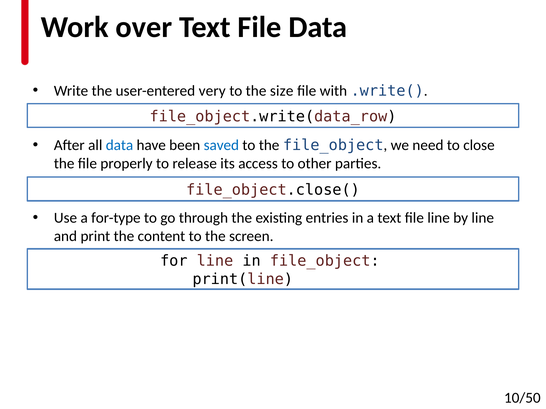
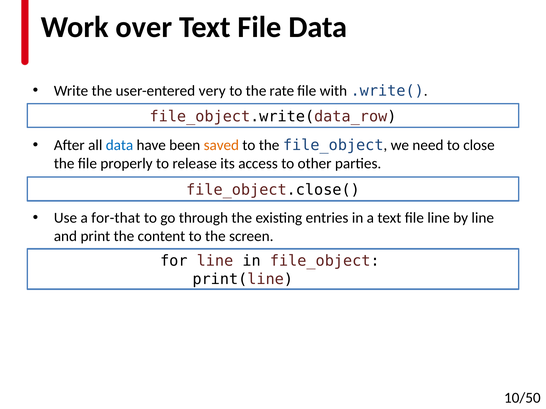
size: size -> rate
saved colour: blue -> orange
for-type: for-type -> for-that
